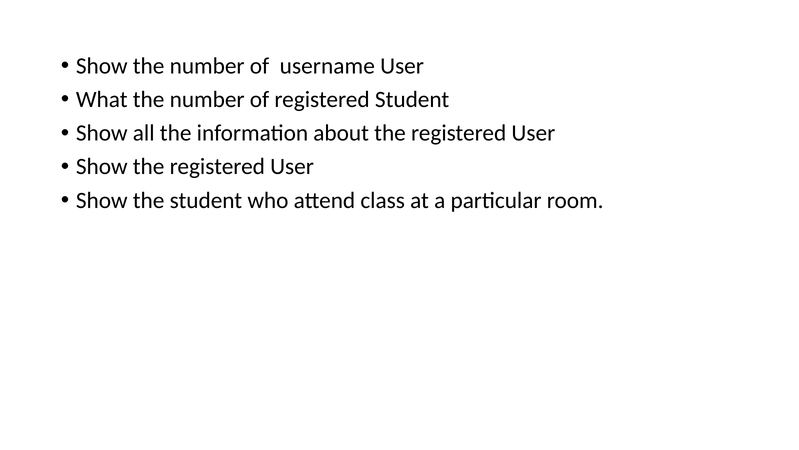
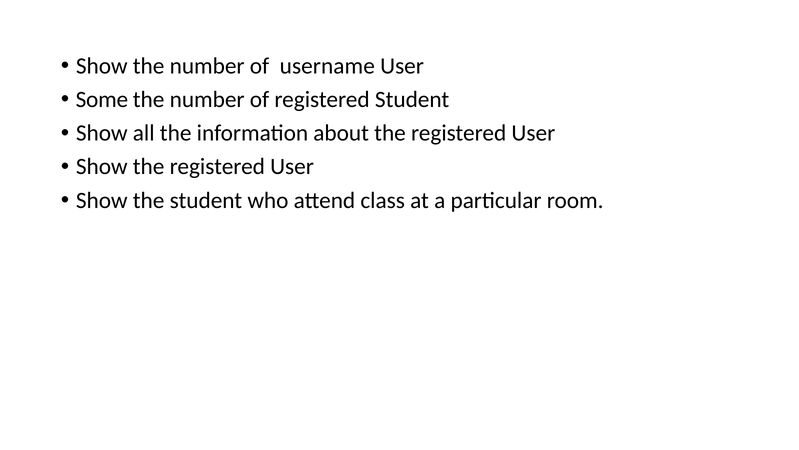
What: What -> Some
